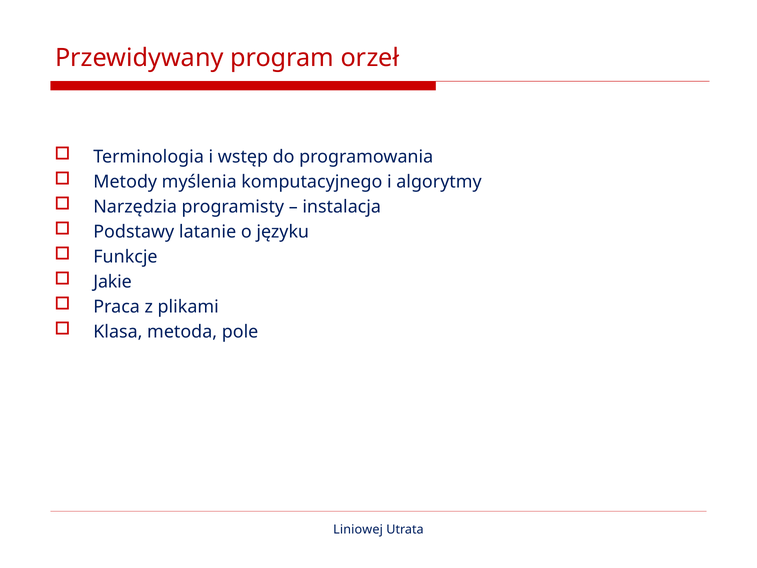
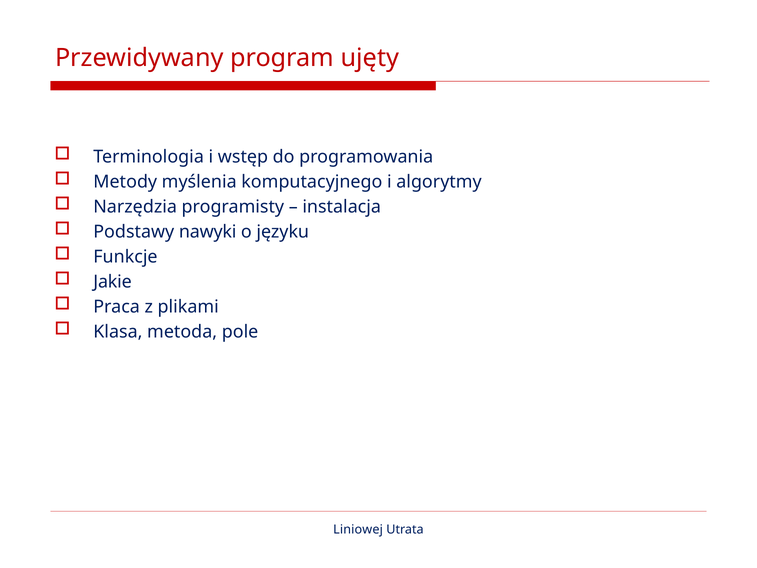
orzeł: orzeł -> ujęty
latanie: latanie -> nawyki
